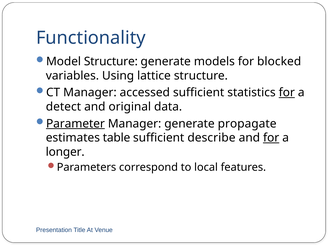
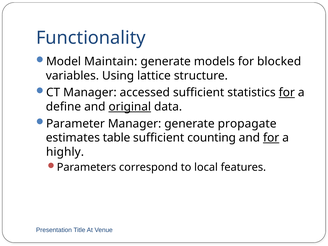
Model Structure: Structure -> Maintain
detect: detect -> define
original underline: none -> present
Parameter underline: present -> none
describe: describe -> counting
longer: longer -> highly
